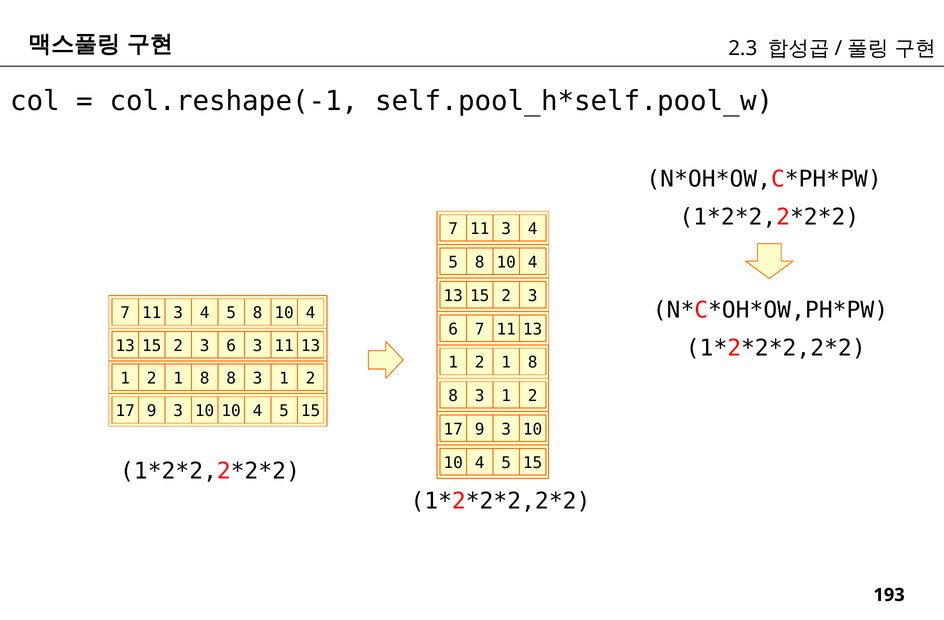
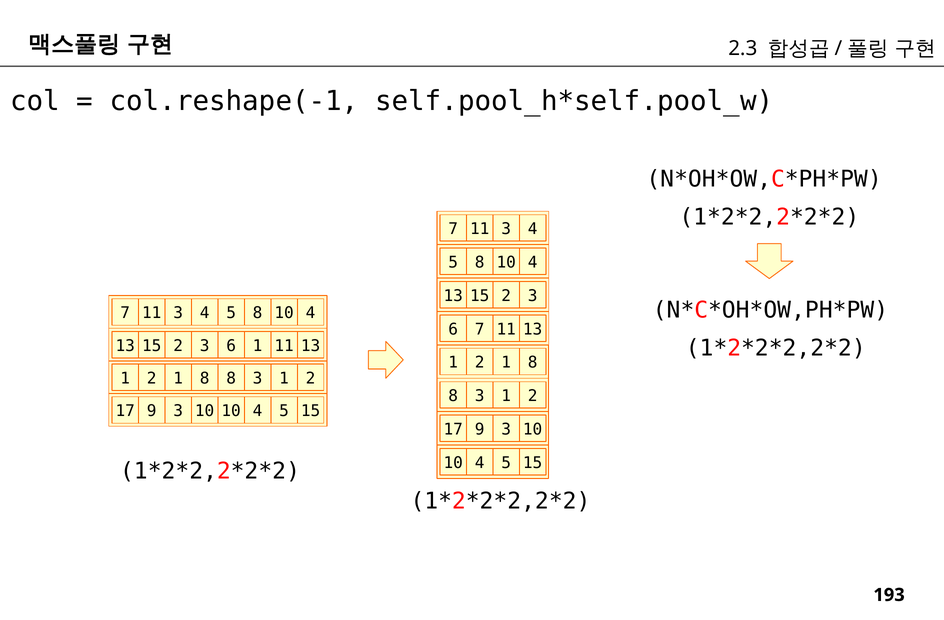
6 3: 3 -> 1
